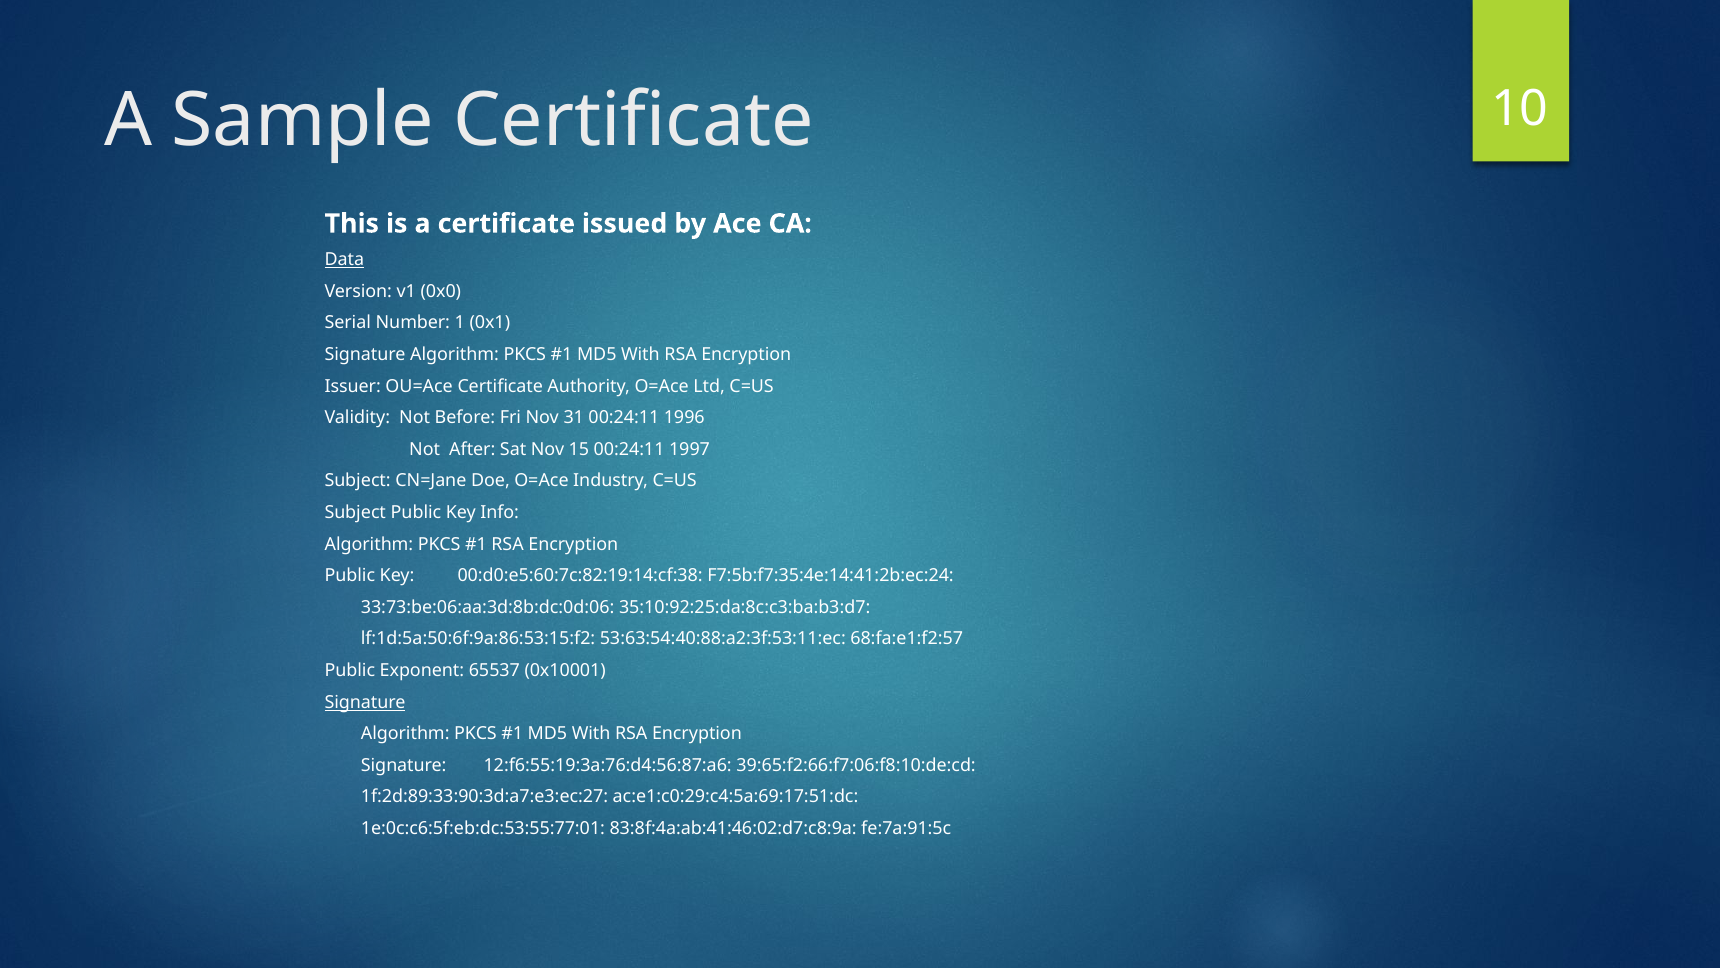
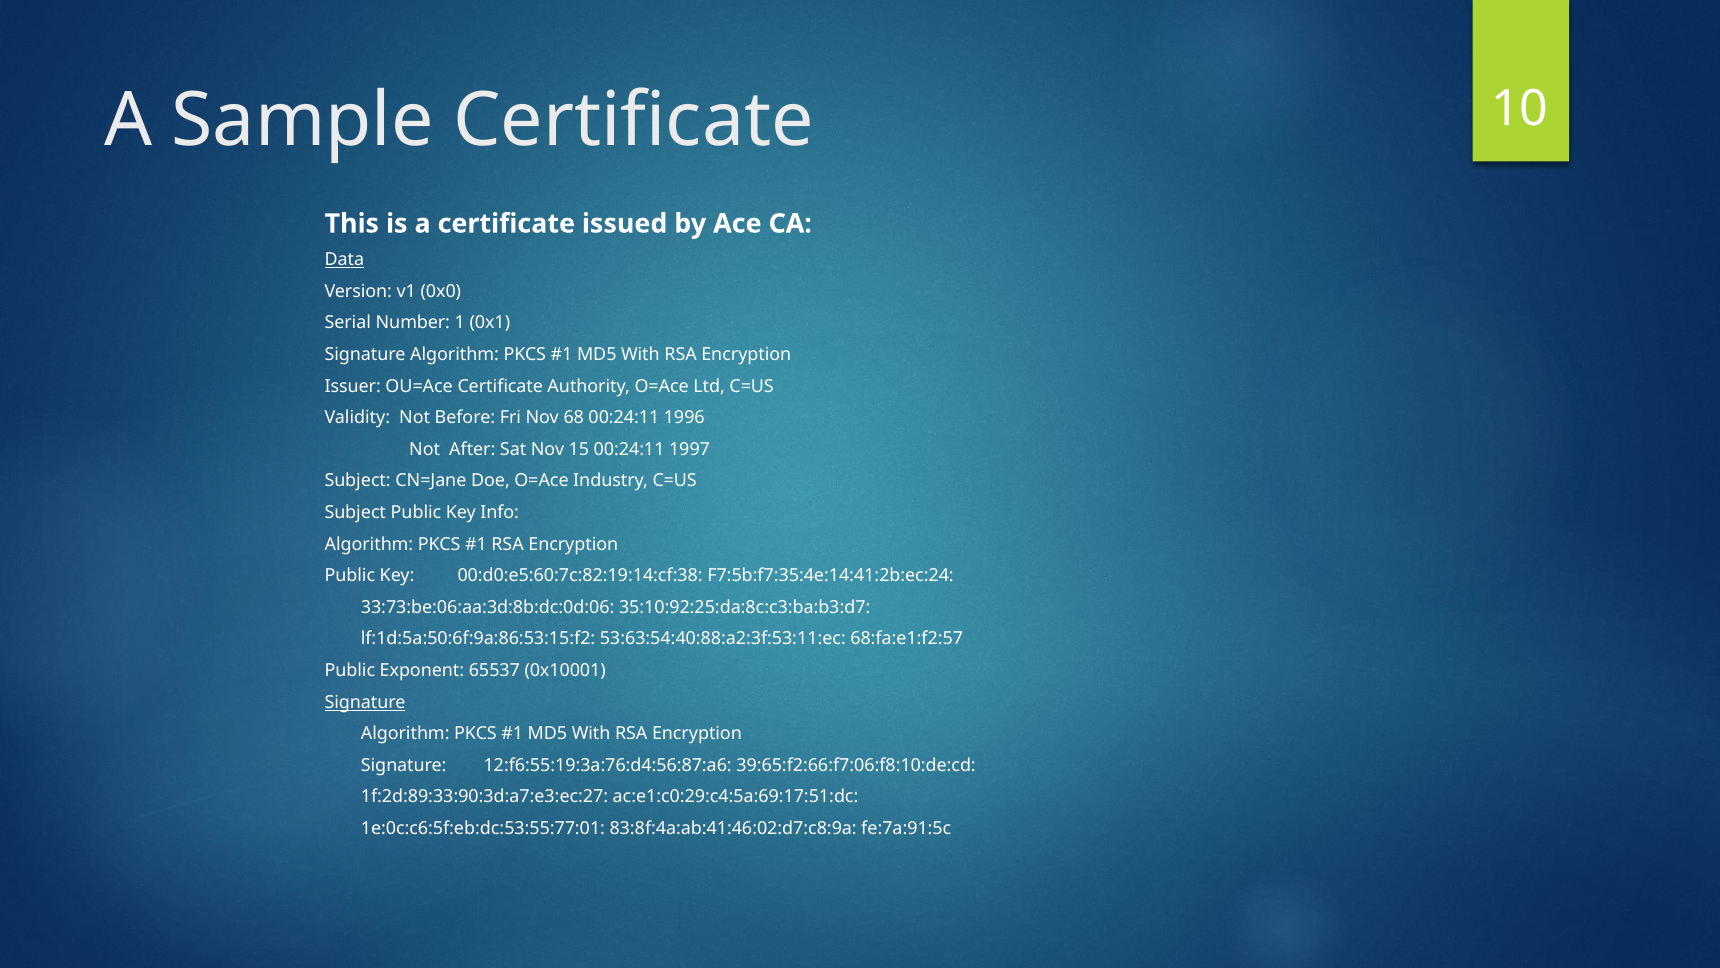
31: 31 -> 68
